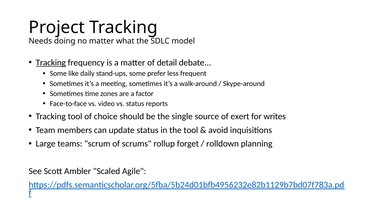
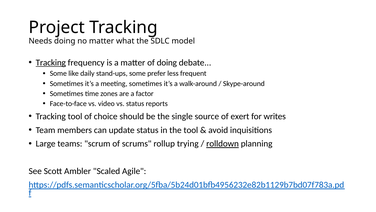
of detail: detail -> doing
forget: forget -> trying
rolldown underline: none -> present
